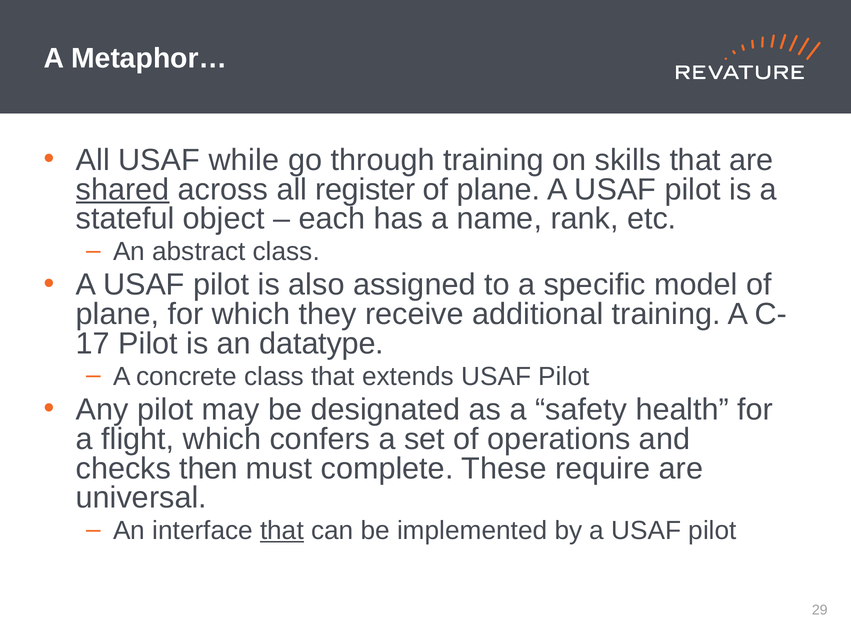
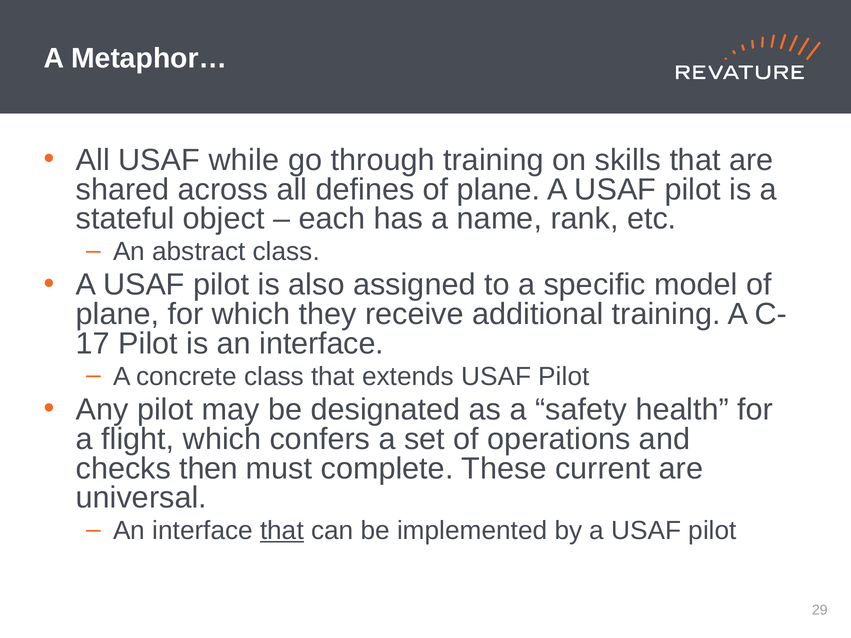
shared underline: present -> none
register: register -> defines
is an datatype: datatype -> interface
require: require -> current
